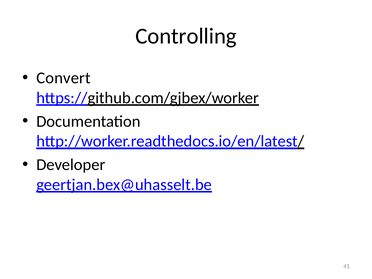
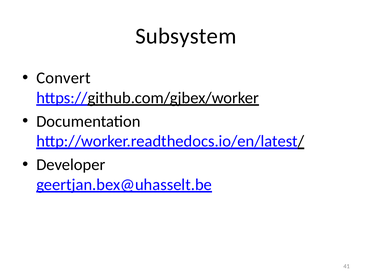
Controlling: Controlling -> Subsystem
